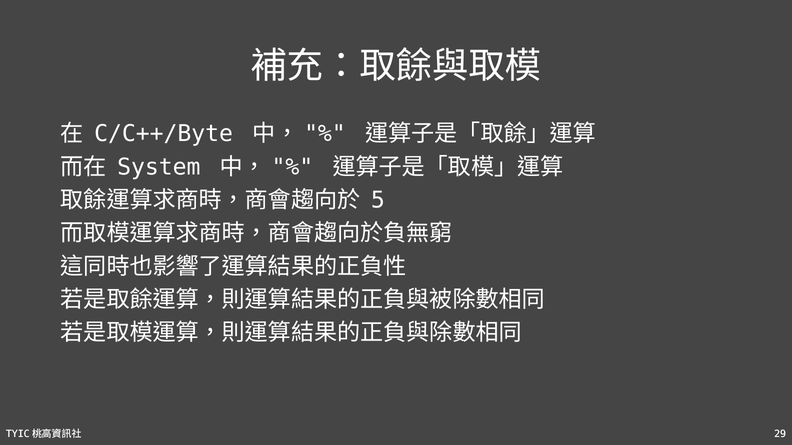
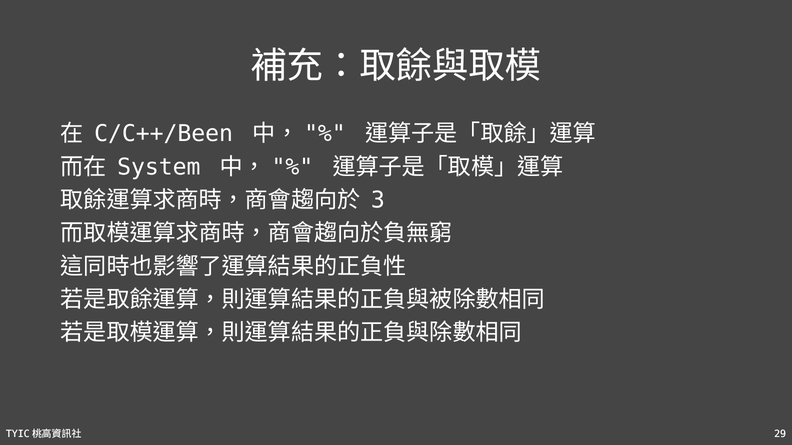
C/C++/Byte: C/C++/Byte -> C/C++/Been
5: 5 -> 3
